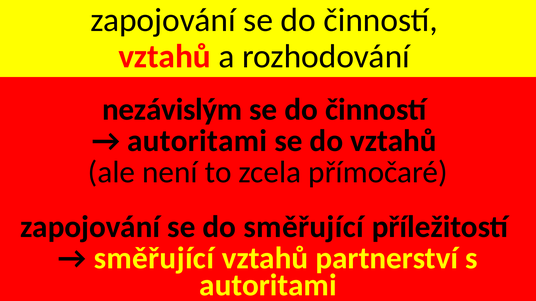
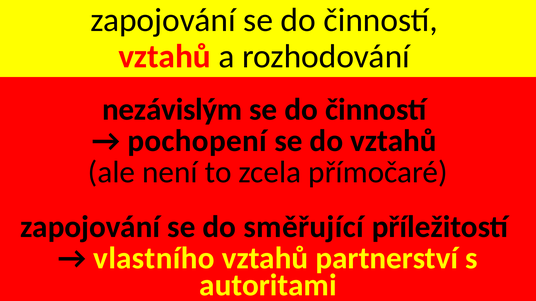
autoritami at (197, 141): autoritami -> pochopení
směřující at (154, 259): směřující -> vlastního
